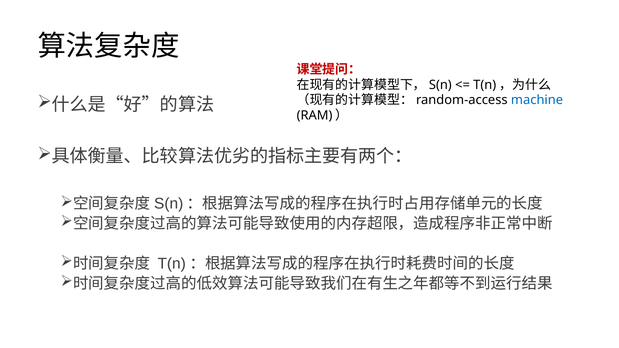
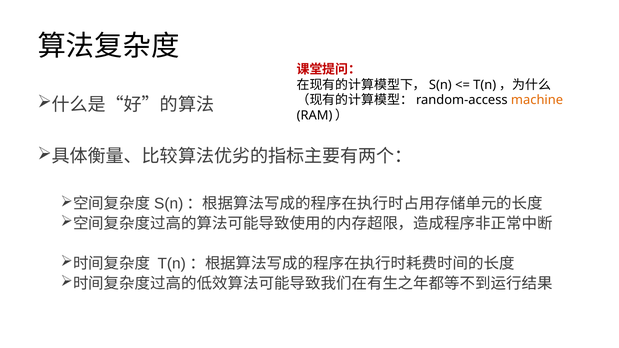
machine colour: blue -> orange
